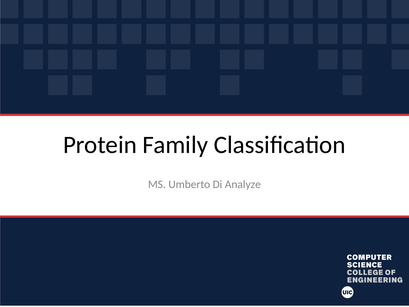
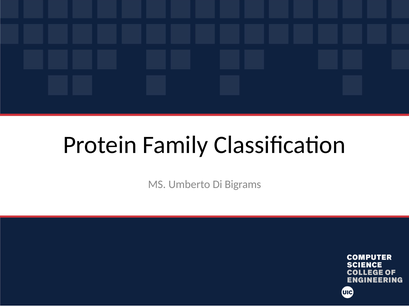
Analyze: Analyze -> Bigrams
